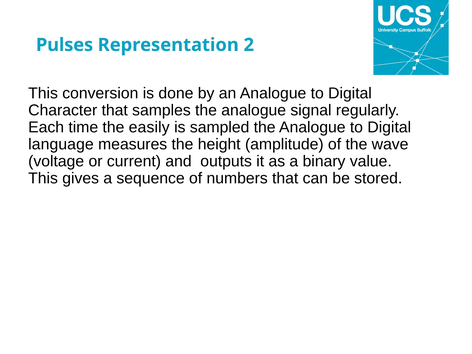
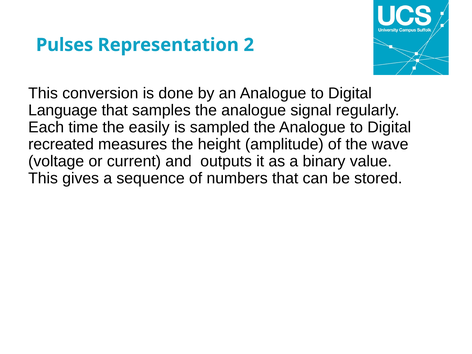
Character: Character -> Language
language: language -> recreated
